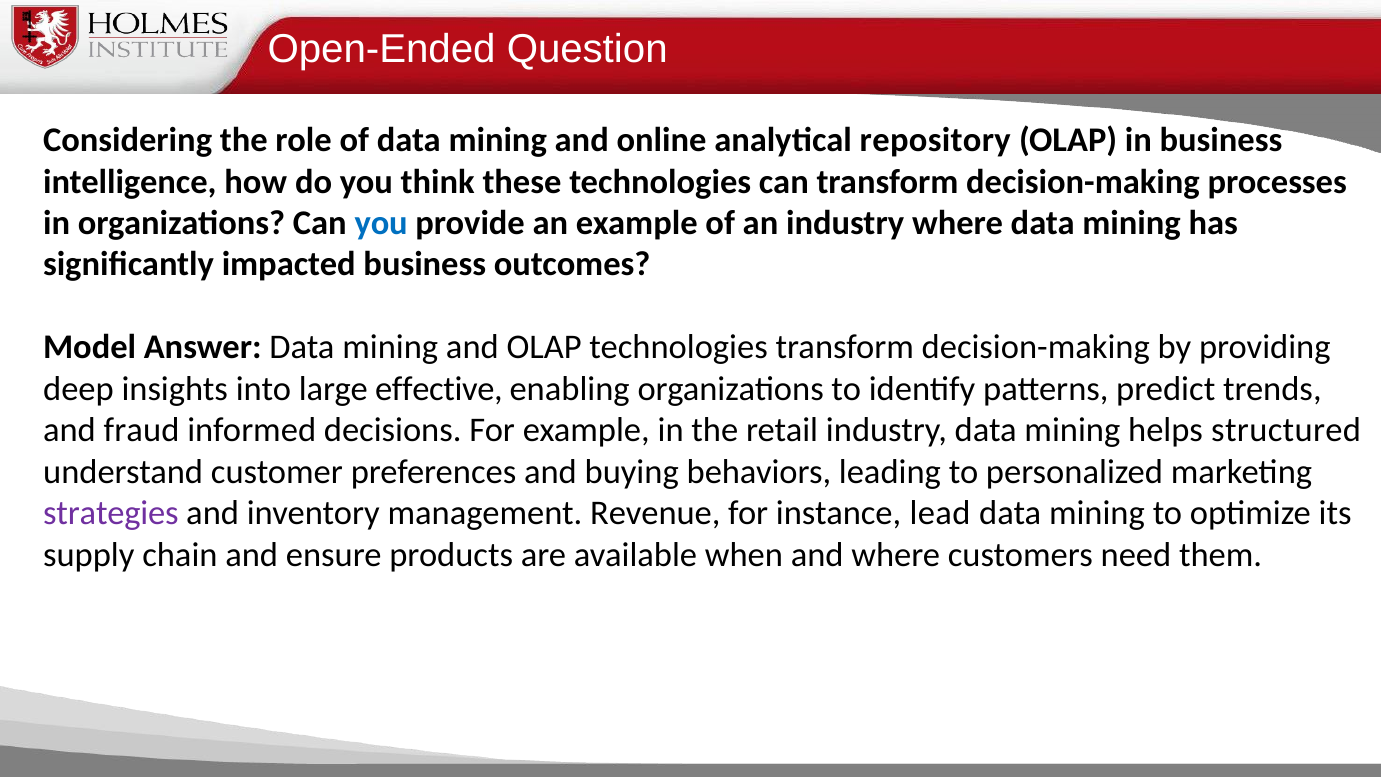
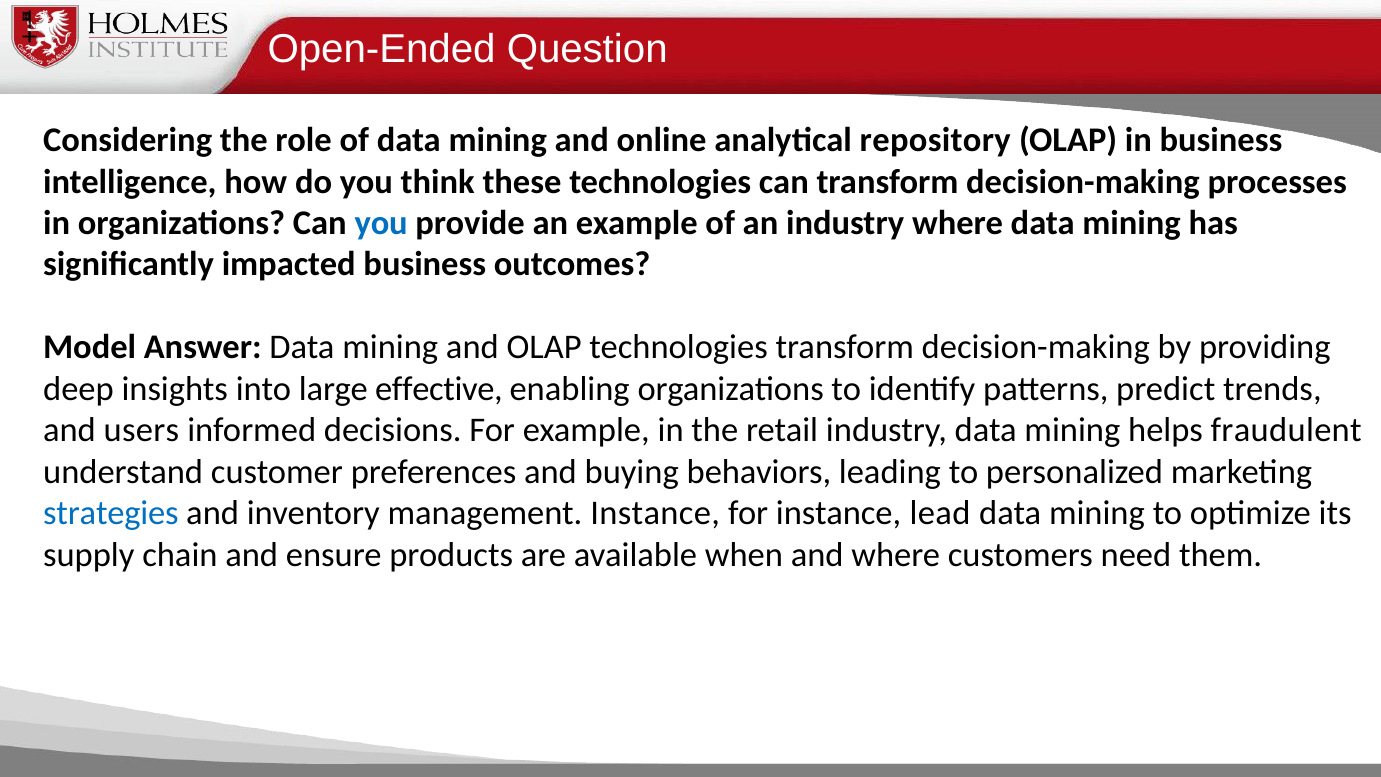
fraud: fraud -> users
structured: structured -> fraudulent
strategies colour: purple -> blue
management Revenue: Revenue -> Instance
